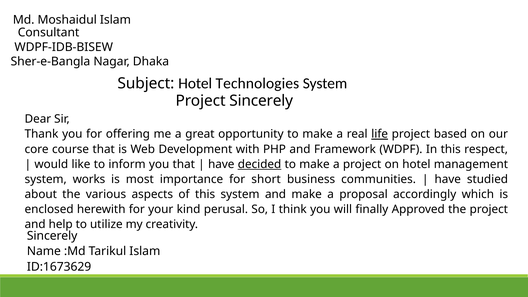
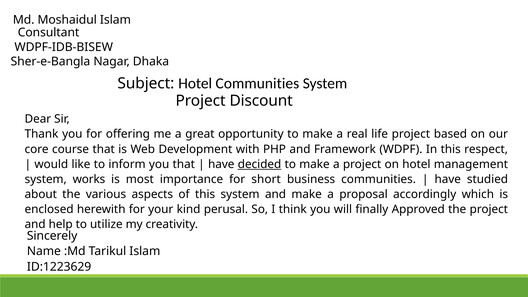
Hotel Technologies: Technologies -> Communities
Project Sincerely: Sincerely -> Discount
life underline: present -> none
ID:1673629: ID:1673629 -> ID:1223629
